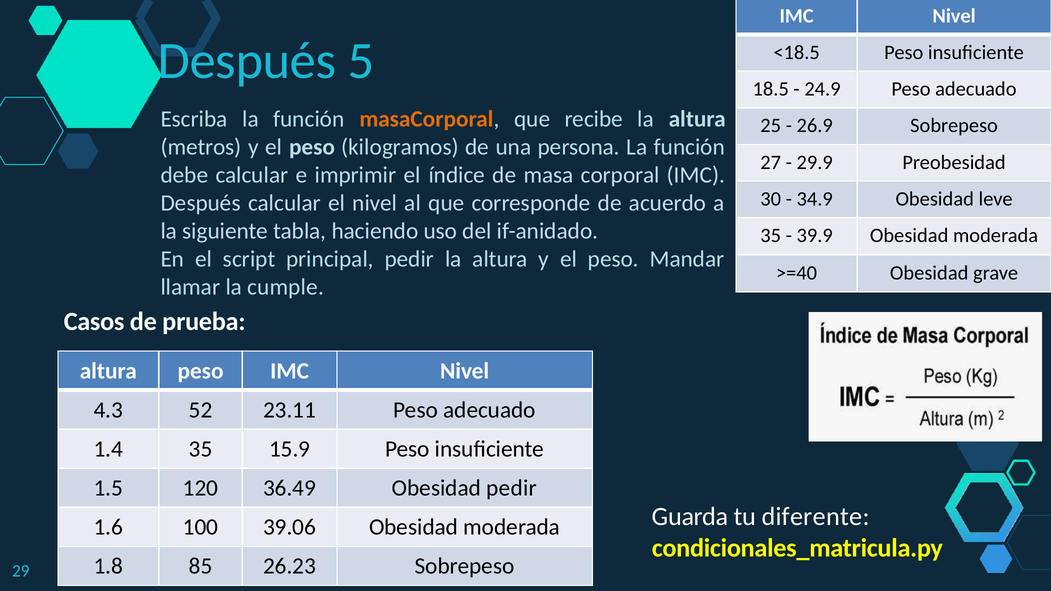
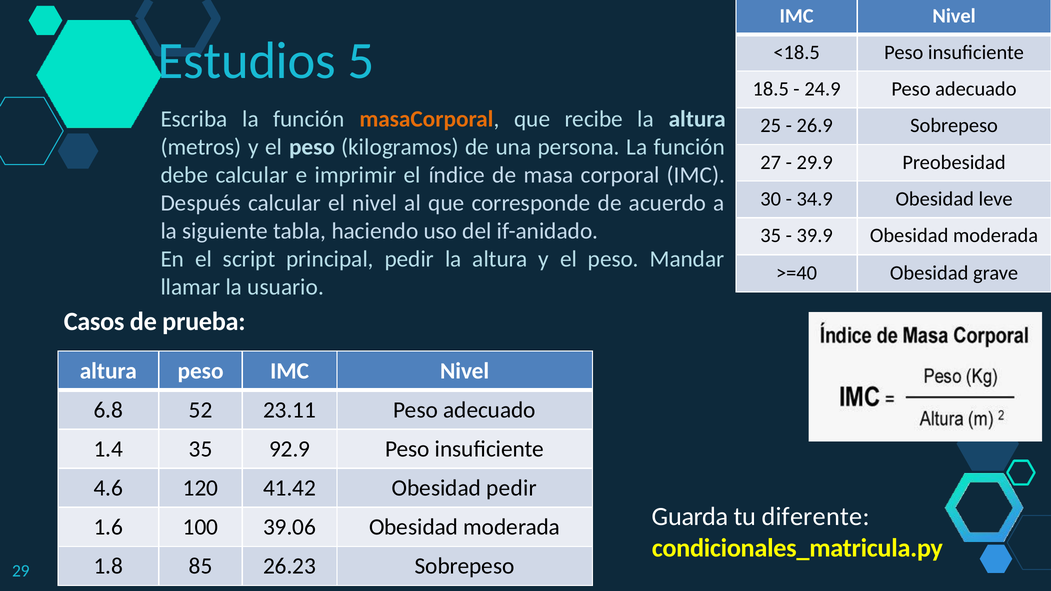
Después at (247, 61): Después -> Estudios
cumple: cumple -> usuario
4.3: 4.3 -> 6.8
15.9: 15.9 -> 92.9
1.5: 1.5 -> 4.6
36.49: 36.49 -> 41.42
